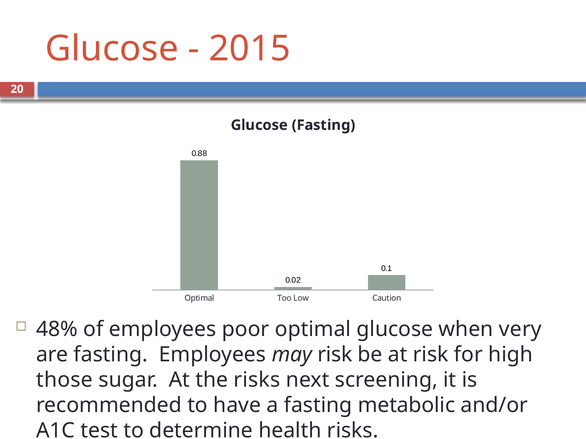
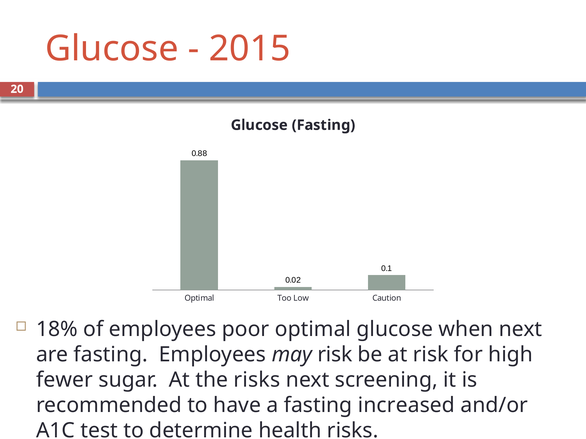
48%: 48% -> 18%
when very: very -> next
those: those -> fewer
metabolic: metabolic -> increased
